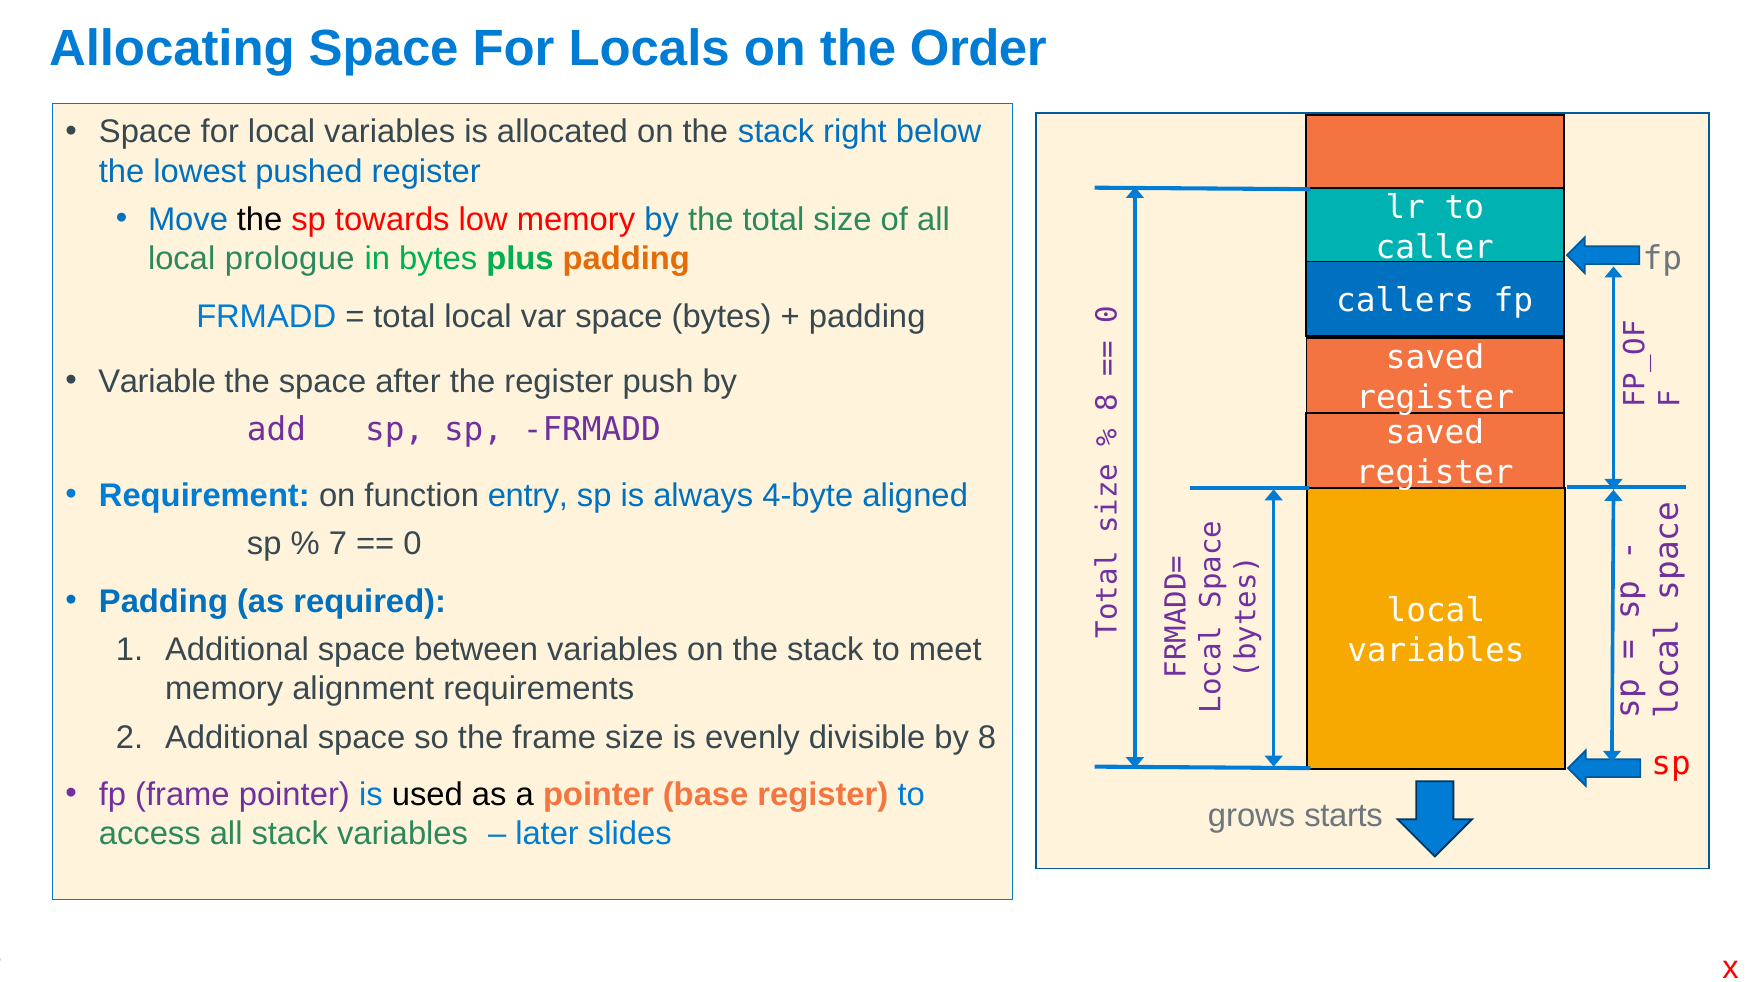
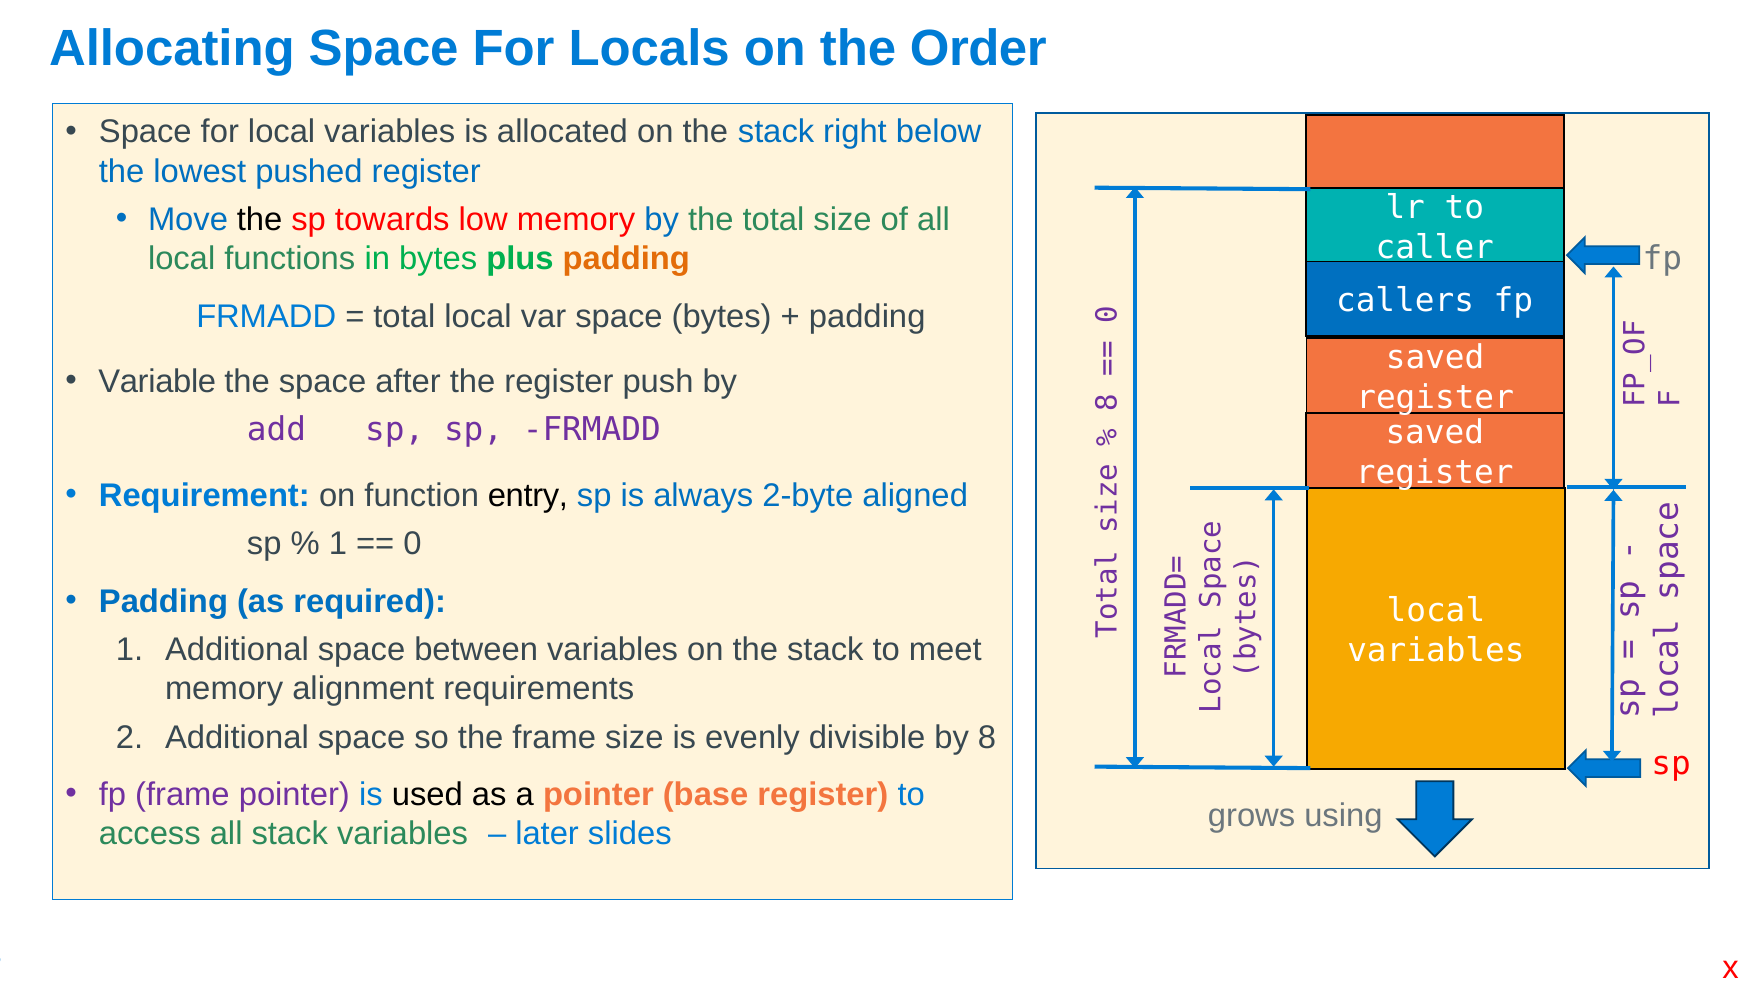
prologue: prologue -> functions
entry colour: blue -> black
4-byte: 4-byte -> 2-byte
7 at (338, 544): 7 -> 1
starts: starts -> using
